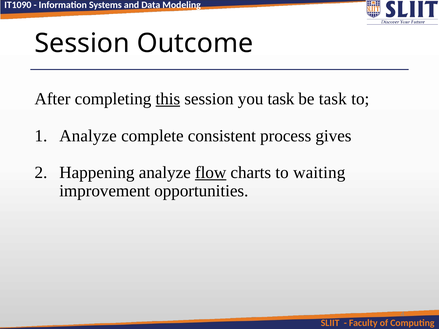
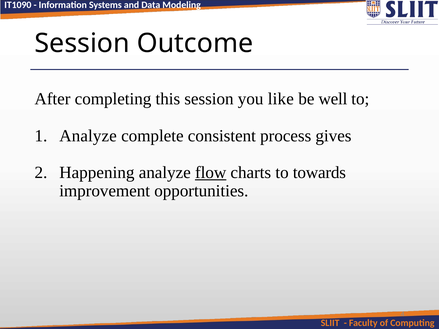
this underline: present -> none
you task: task -> like
be task: task -> well
waiting: waiting -> towards
